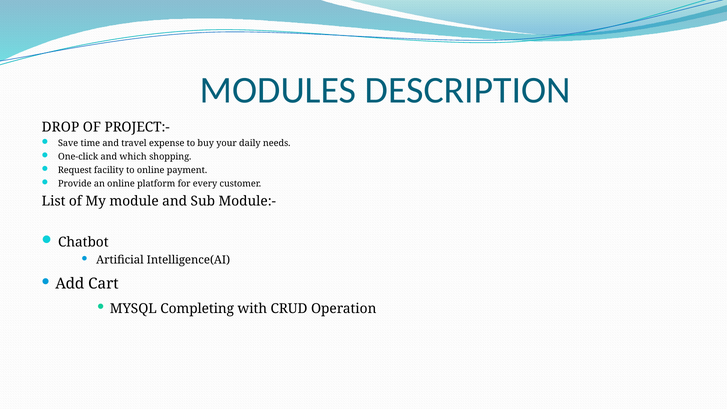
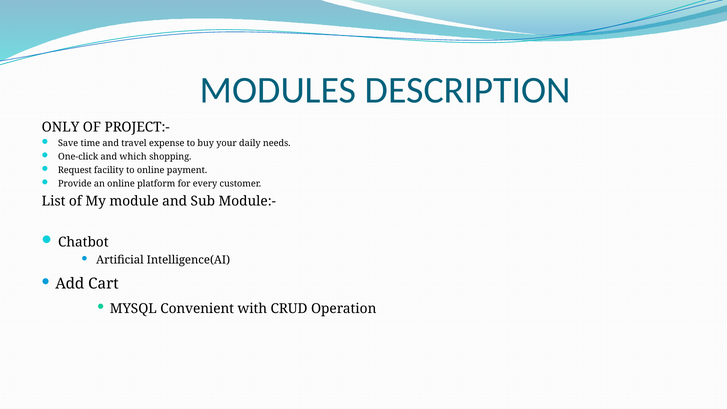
DROP: DROP -> ONLY
Completing: Completing -> Convenient
